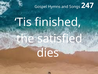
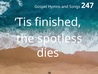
satisfied: satisfied -> spotless
